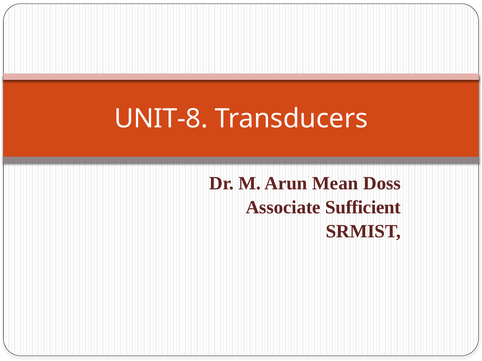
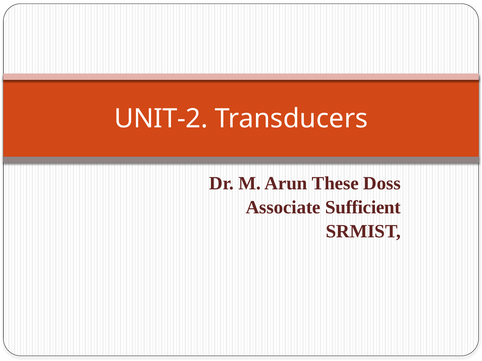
UNIT-8: UNIT-8 -> UNIT-2
Mean: Mean -> These
